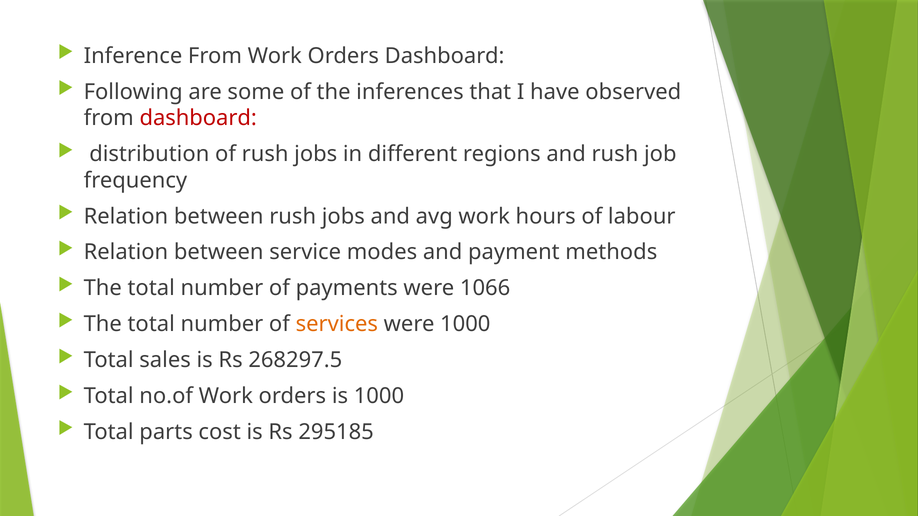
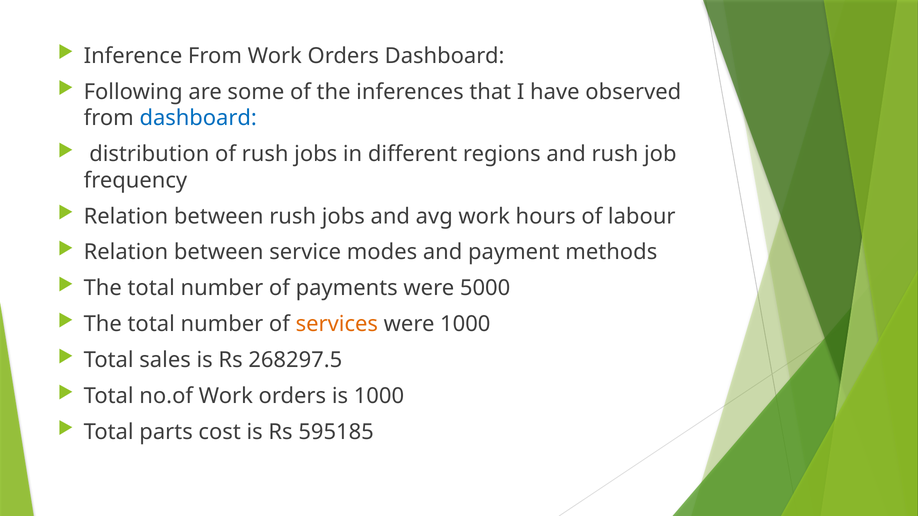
dashboard at (198, 118) colour: red -> blue
1066: 1066 -> 5000
295185: 295185 -> 595185
